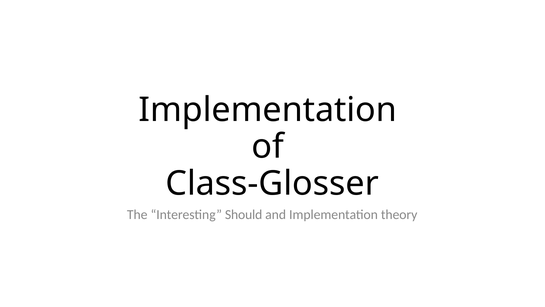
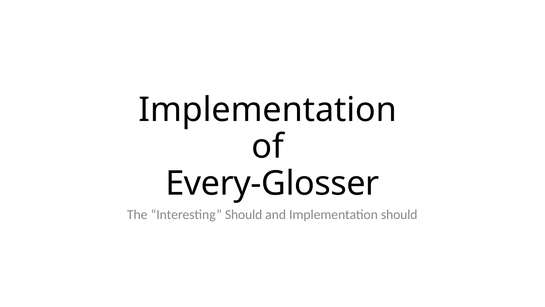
Class-Glosser: Class-Glosser -> Every-Glosser
Implementation theory: theory -> should
